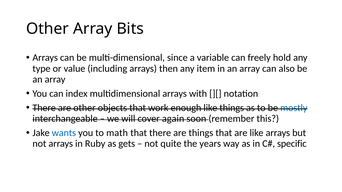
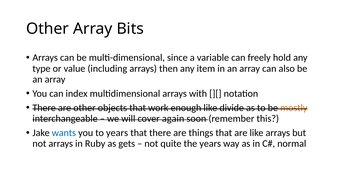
like things: things -> divide
mostly colour: blue -> orange
to math: math -> years
specific: specific -> normal
